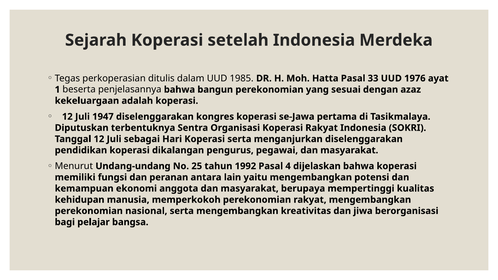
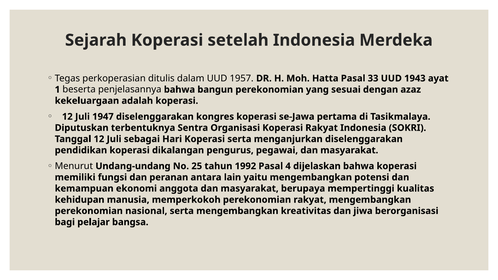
1985: 1985 -> 1957
1976: 1976 -> 1943
